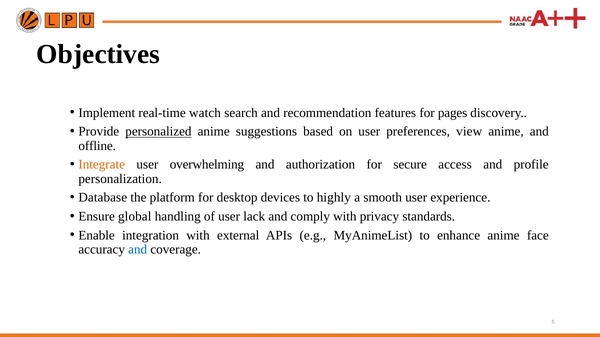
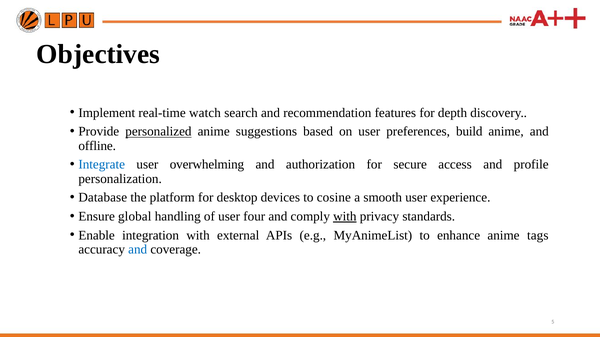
pages: pages -> depth
view: view -> build
Integrate colour: orange -> blue
highly: highly -> cosine
lack: lack -> four
with at (345, 217) underline: none -> present
face: face -> tags
